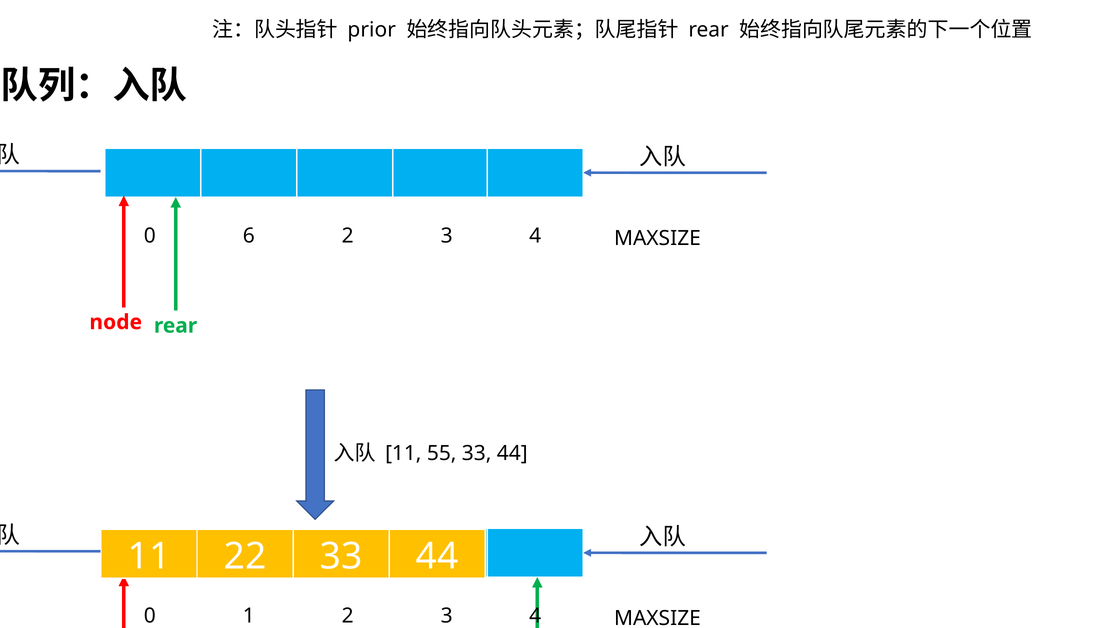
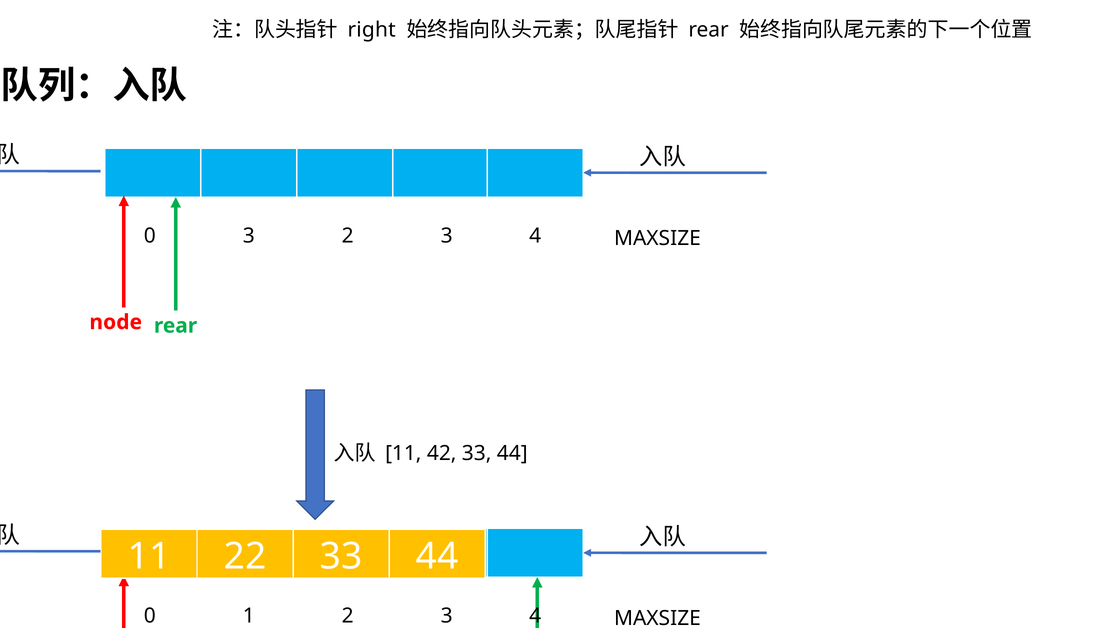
prior: prior -> right
0 6: 6 -> 3
55: 55 -> 42
